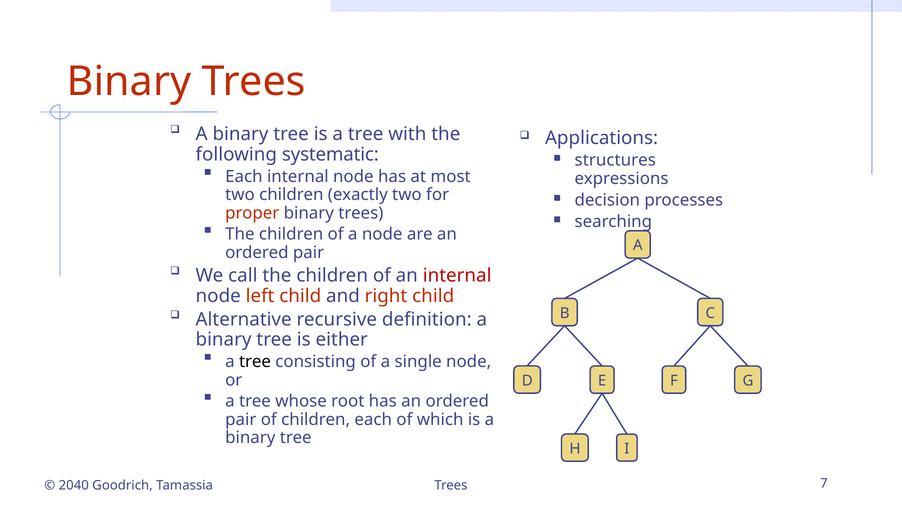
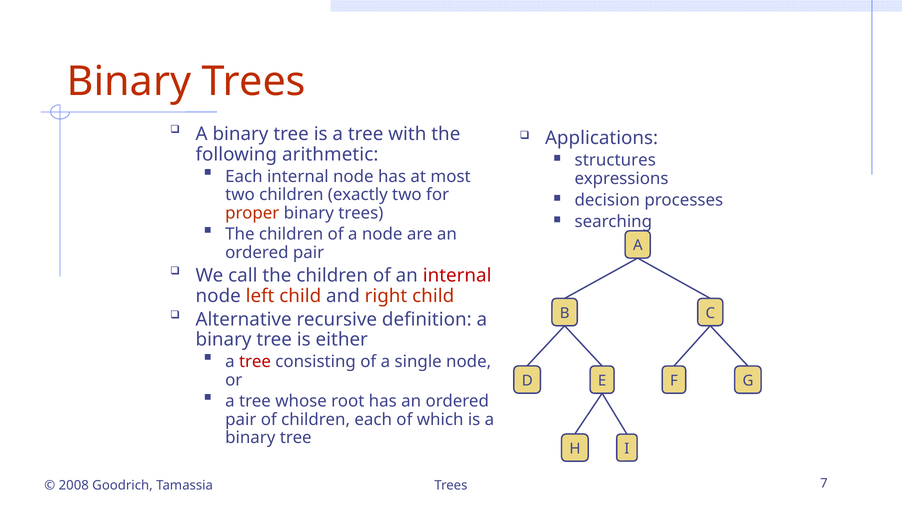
systematic: systematic -> arithmetic
tree at (255, 362) colour: black -> red
2040: 2040 -> 2008
